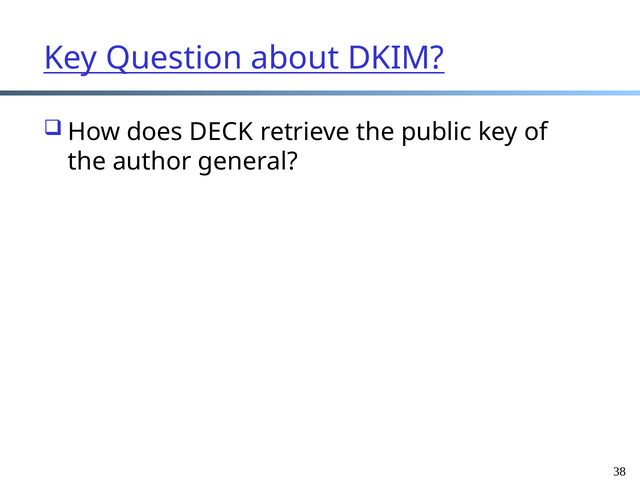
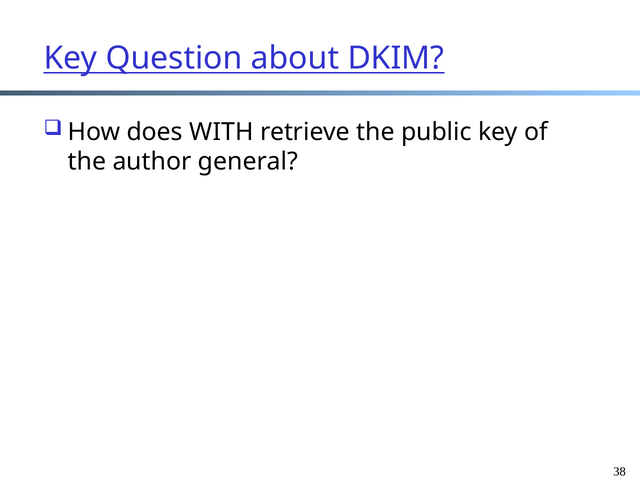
DECK: DECK -> WITH
